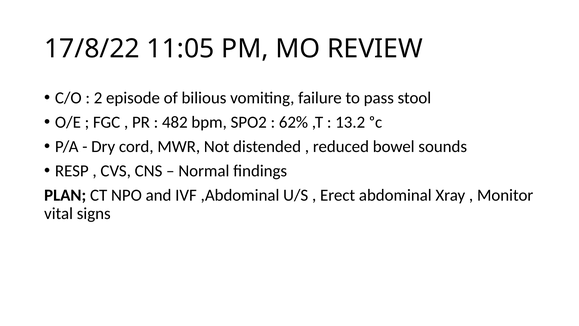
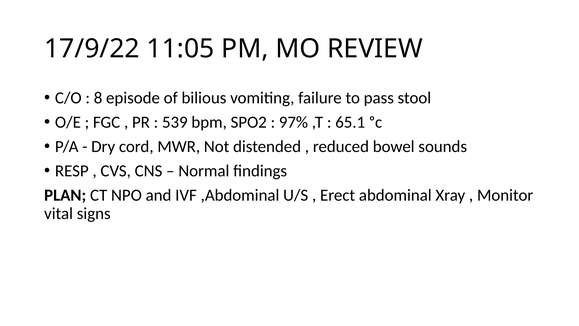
17/8/22: 17/8/22 -> 17/9/22
2: 2 -> 8
482: 482 -> 539
62%: 62% -> 97%
13.2: 13.2 -> 65.1
